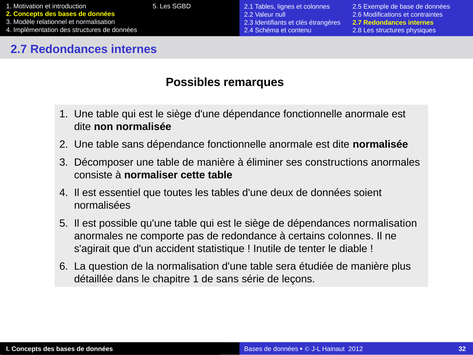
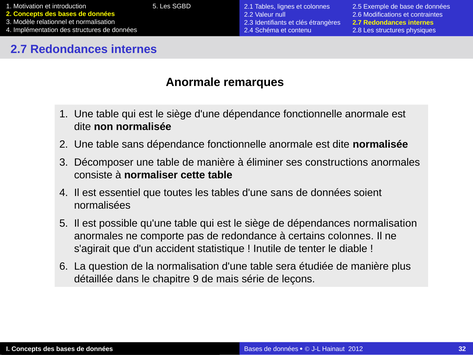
Possibles at (193, 82): Possibles -> Anormale
d'une deux: deux -> sans
chapitre 1: 1 -> 9
de sans: sans -> mais
